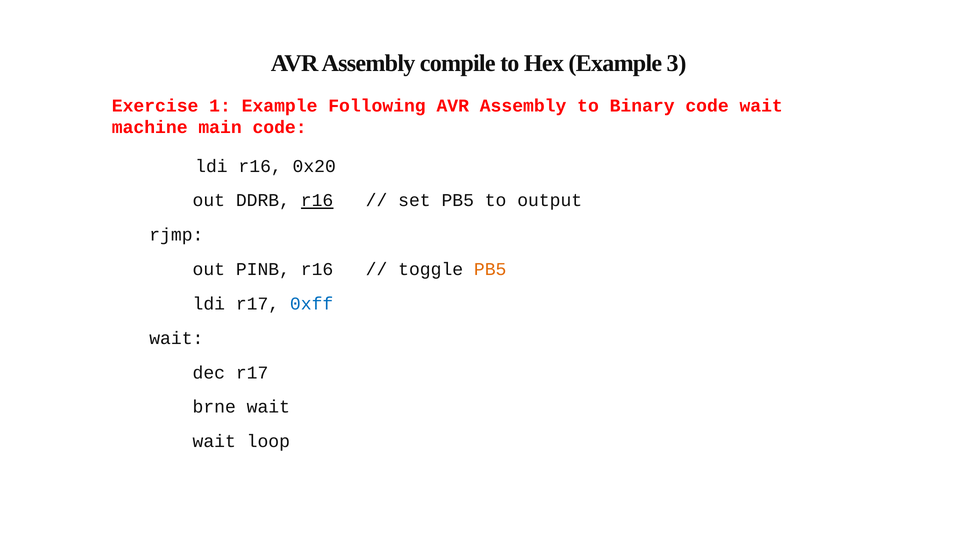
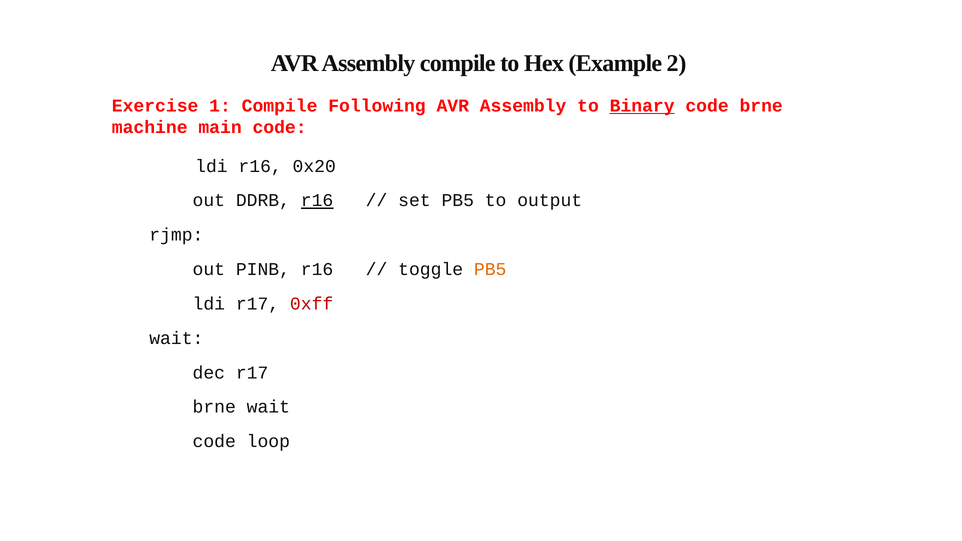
3: 3 -> 2
1 Example: Example -> Compile
Binary underline: none -> present
code wait: wait -> brne
0xff colour: blue -> red
wait at (214, 442): wait -> code
